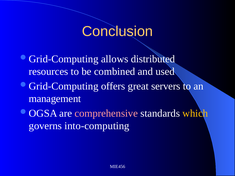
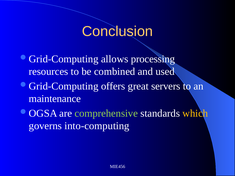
distributed: distributed -> processing
management: management -> maintenance
comprehensive colour: pink -> light green
